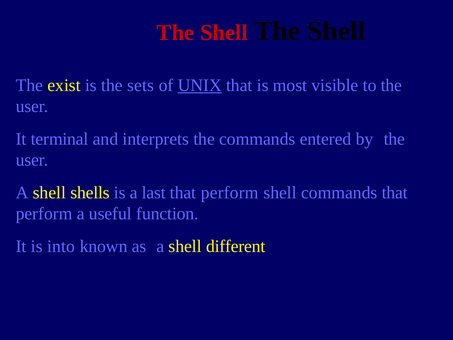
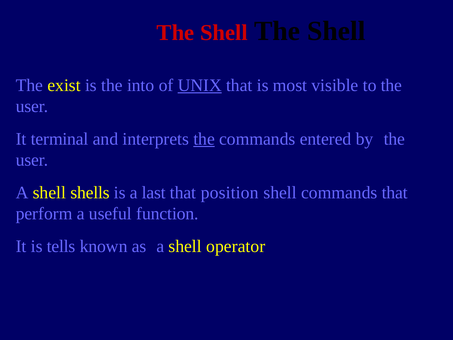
sets: sets -> into
the at (204, 139) underline: none -> present
perform at (230, 193): perform -> position
into: into -> tells
different: different -> operator
